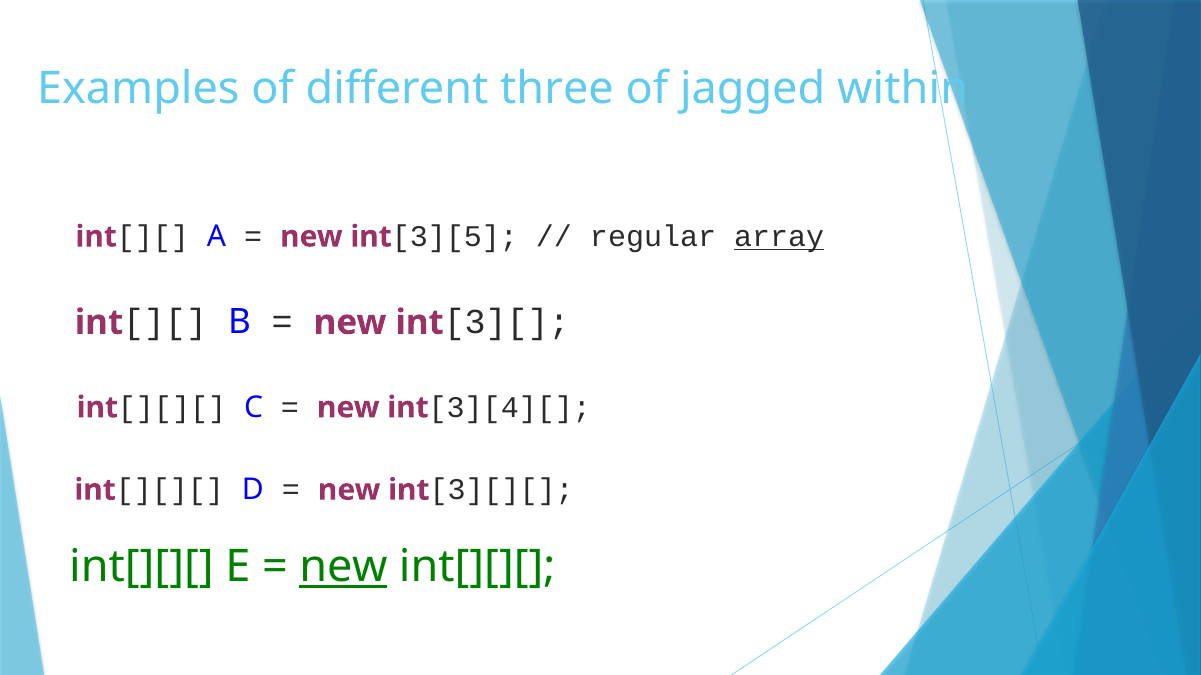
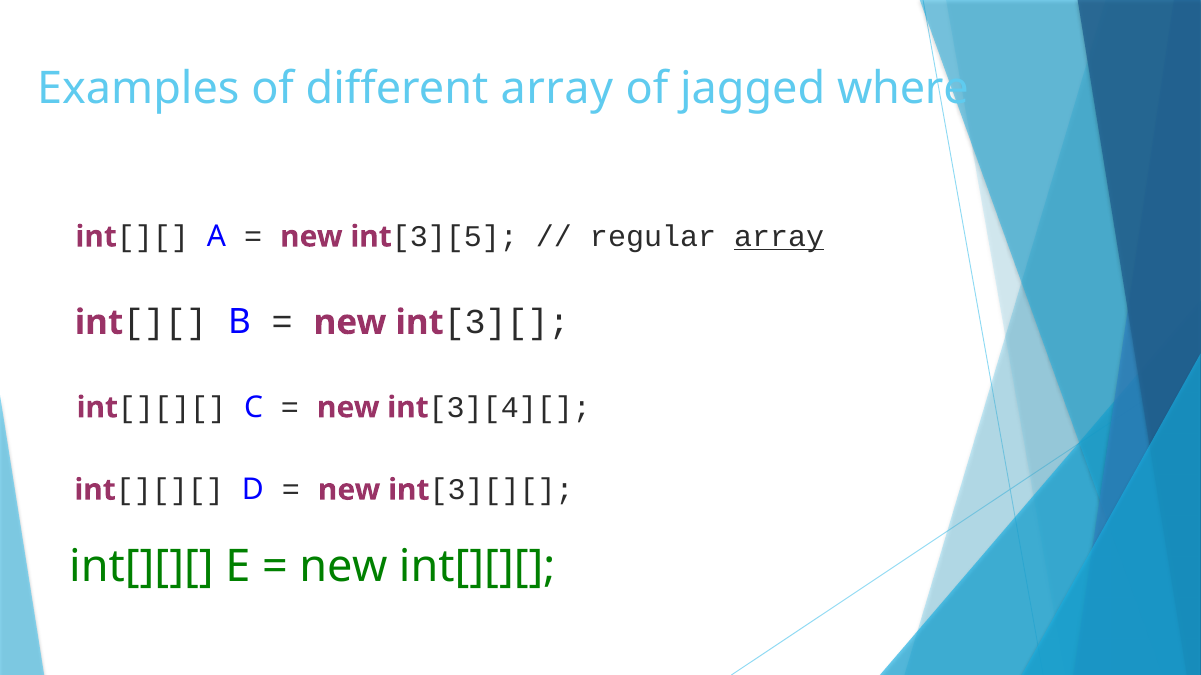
different three: three -> array
within: within -> where
new at (344, 568) underline: present -> none
